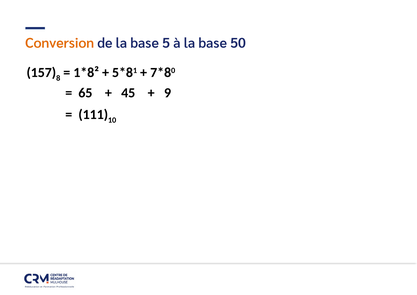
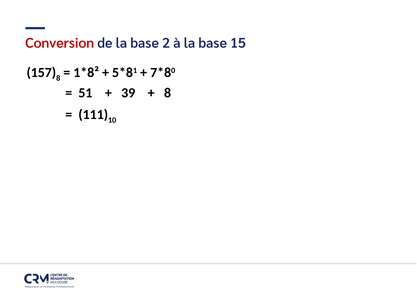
Conversion colour: orange -> red
5: 5 -> 2
50: 50 -> 15
65: 65 -> 51
45: 45 -> 39
9 at (168, 93): 9 -> 8
